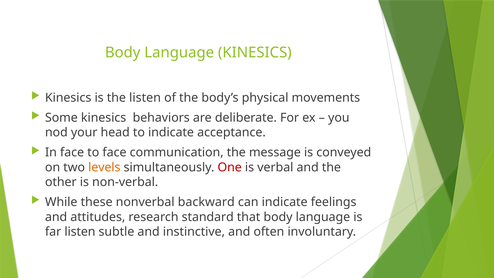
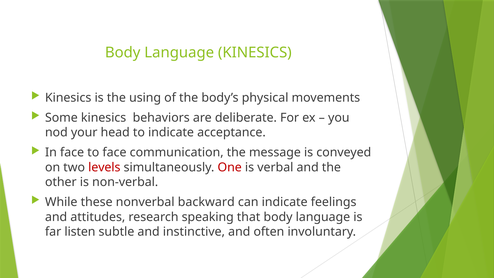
the listen: listen -> using
levels colour: orange -> red
standard: standard -> speaking
